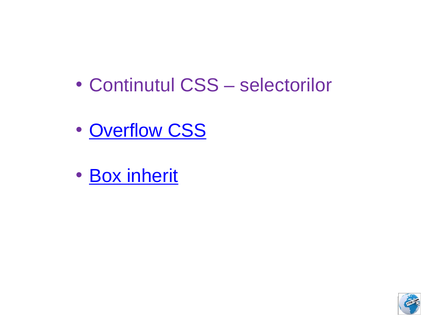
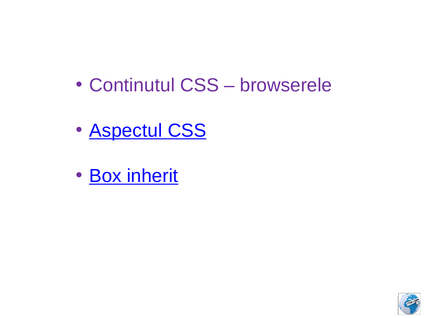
selectorilor: selectorilor -> browserele
Overflow: Overflow -> Aspectul
